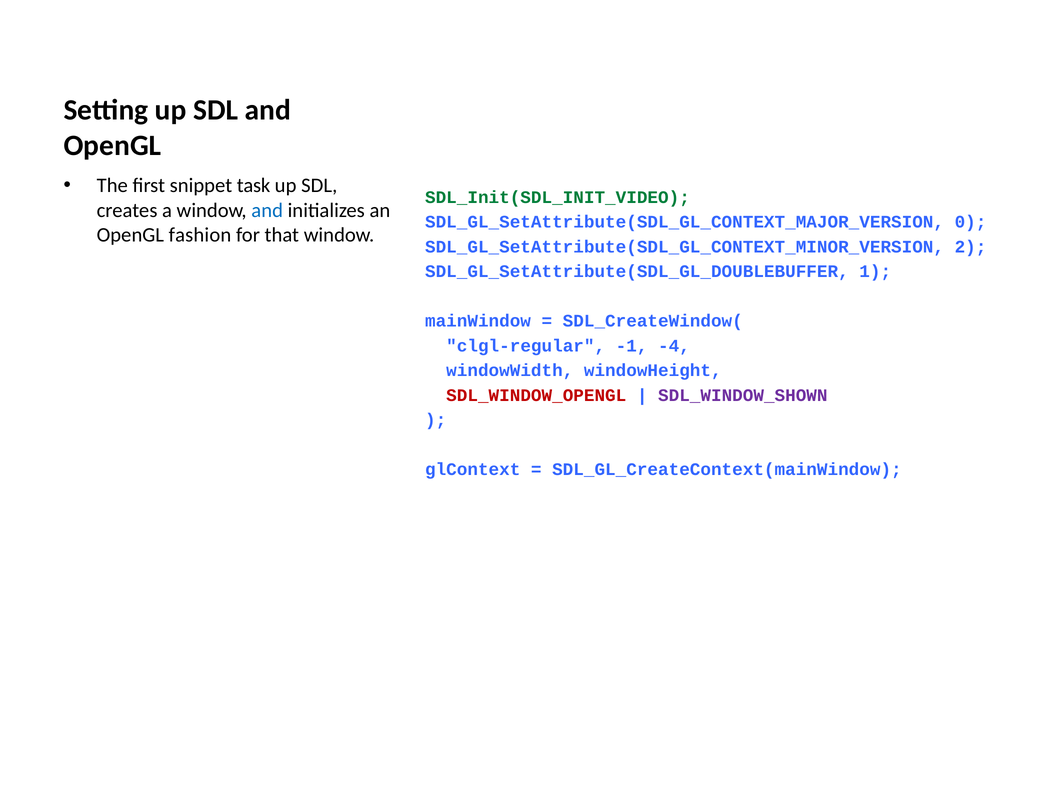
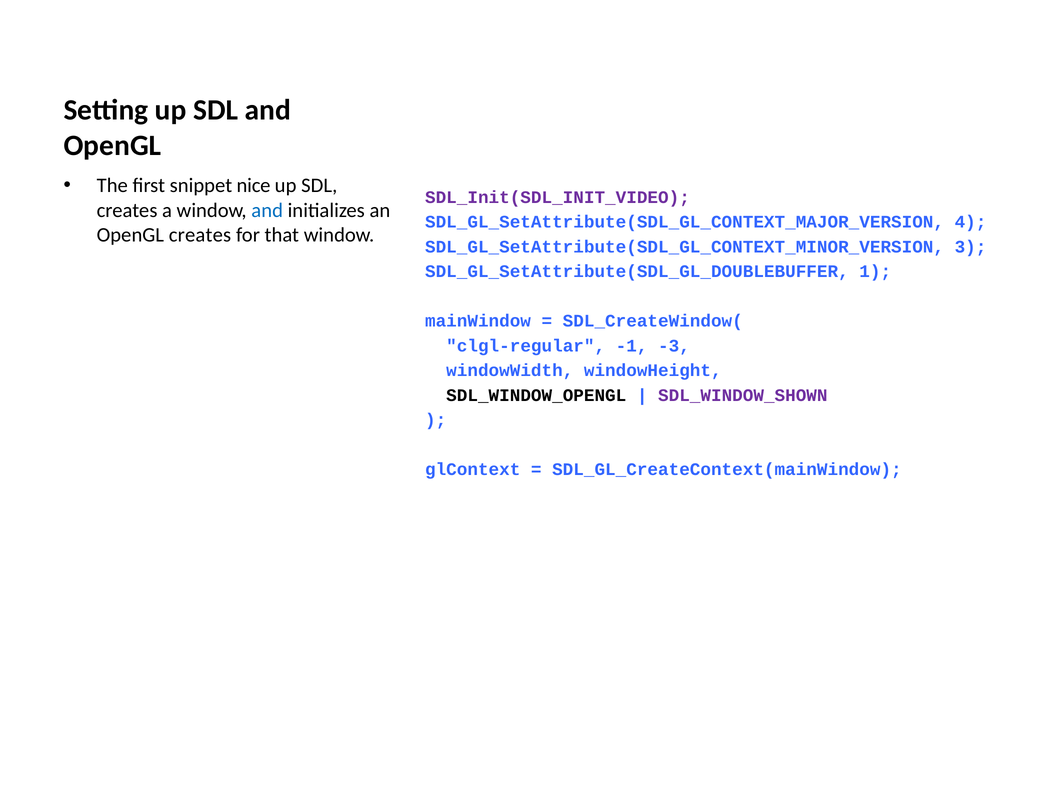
task: task -> nice
SDL_Init(SDL_INIT_VIDEO colour: green -> purple
0: 0 -> 4
OpenGL fashion: fashion -> creates
2: 2 -> 3
-4: -4 -> -3
SDL_WINDOW_OPENGL colour: red -> black
